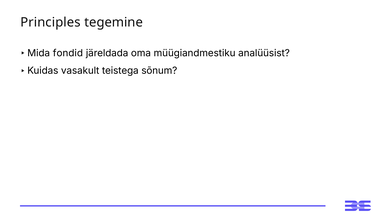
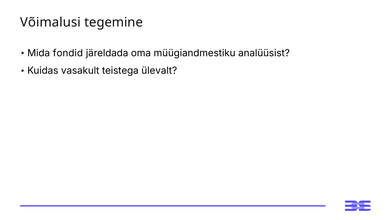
Principles: Principles -> Võimalusi
sõnum: sõnum -> ülevalt
